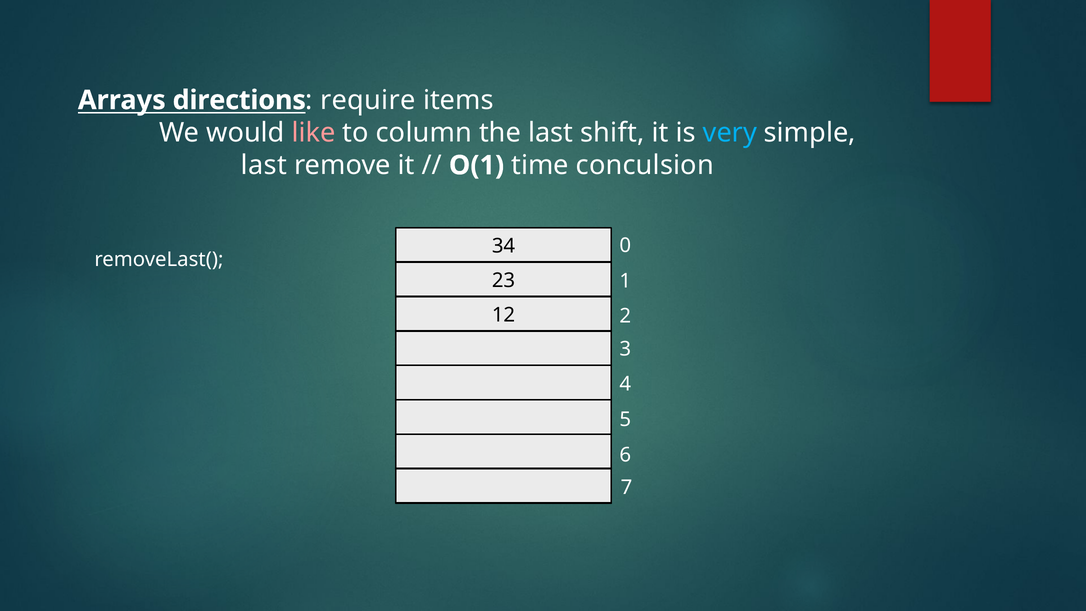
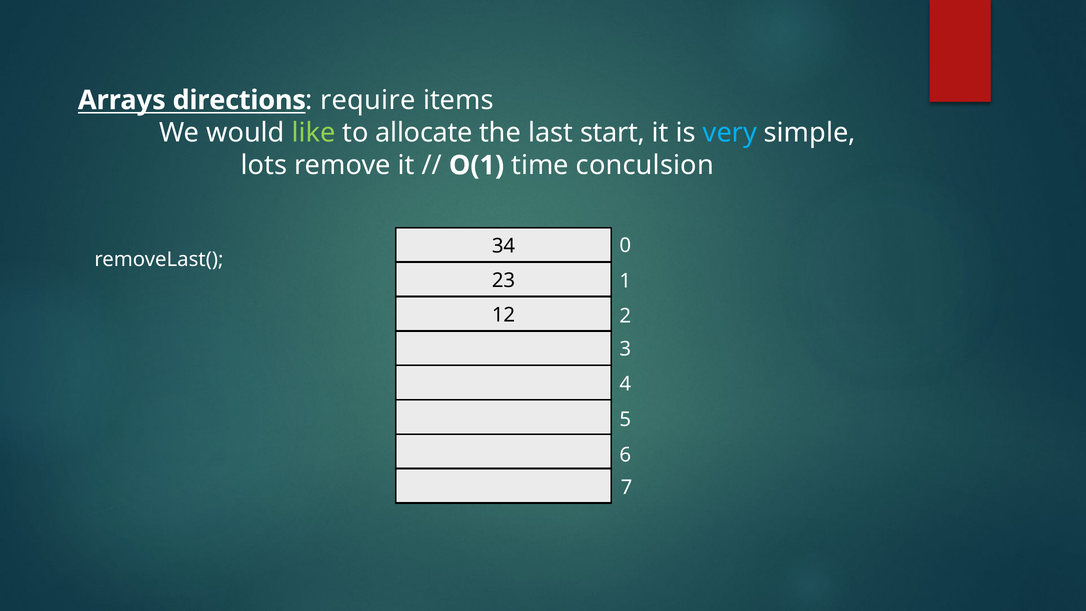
like colour: pink -> light green
column: column -> allocate
shift: shift -> start
last at (264, 165): last -> lots
